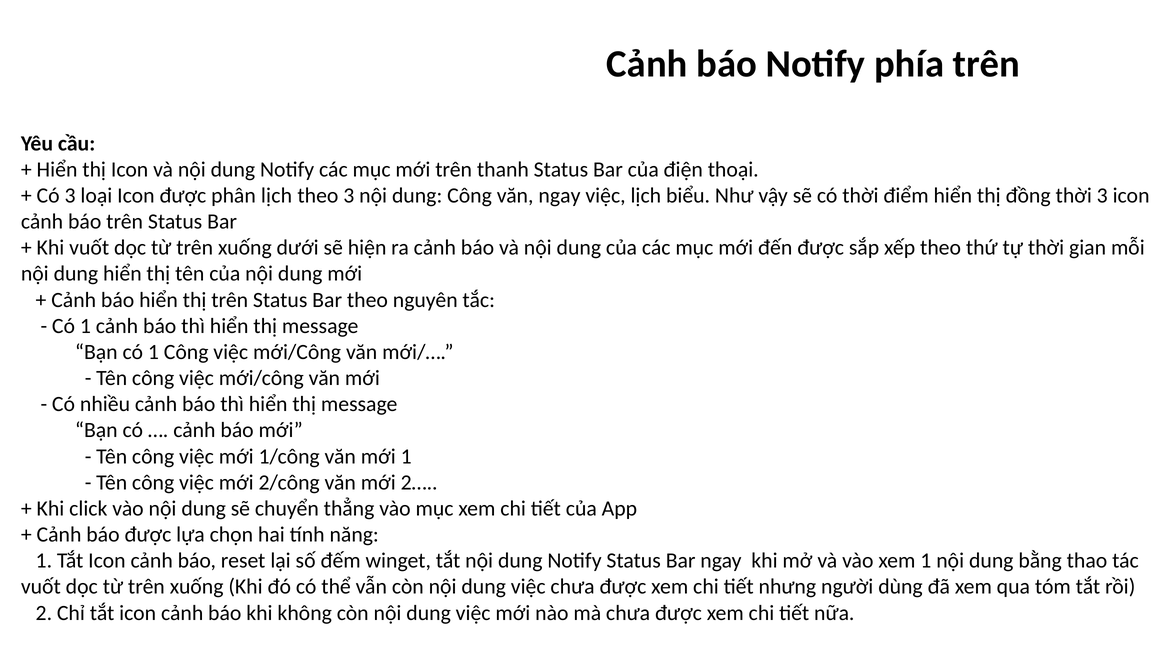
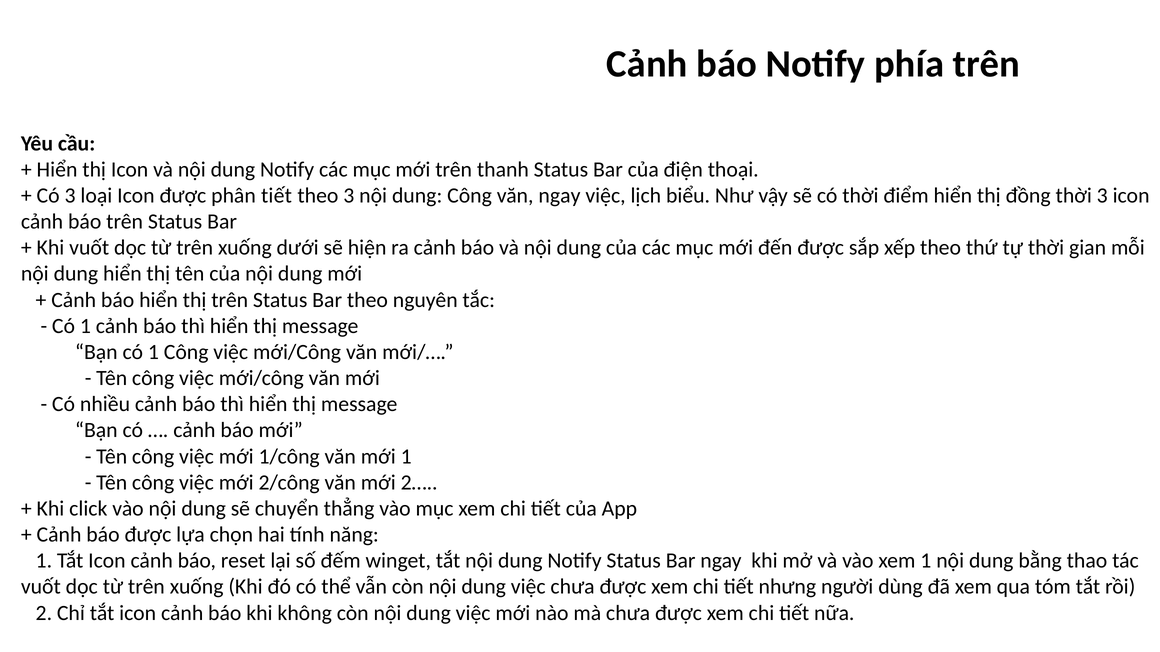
phân lịch: lịch -> tiết
